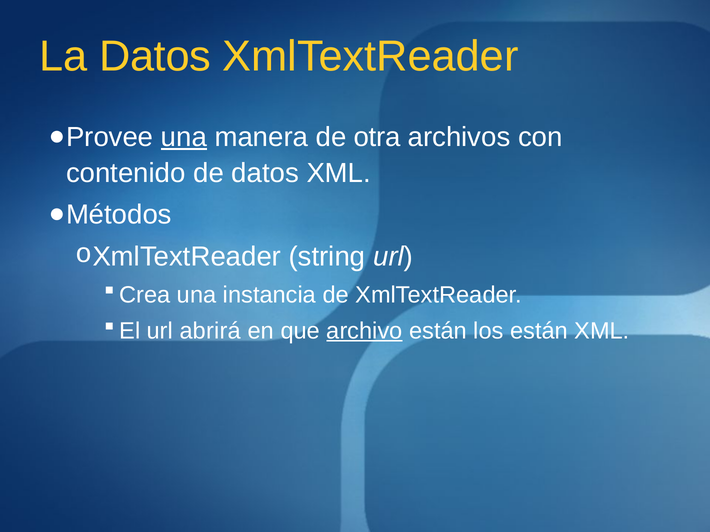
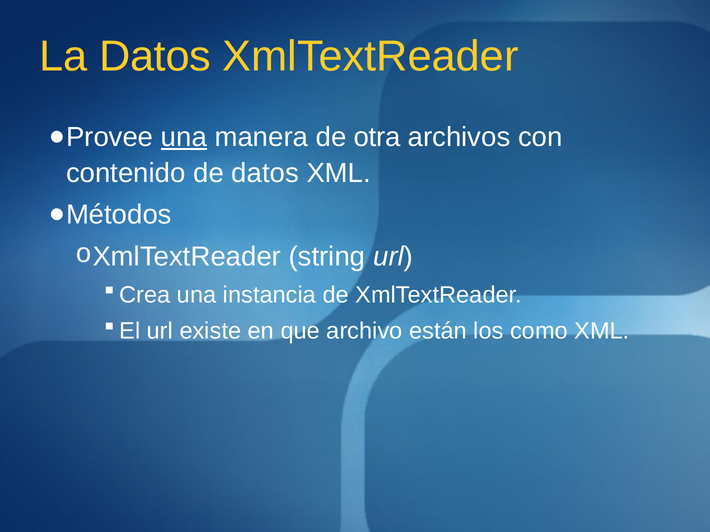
abrirá: abrirá -> existe
archivo underline: present -> none
los están: están -> como
